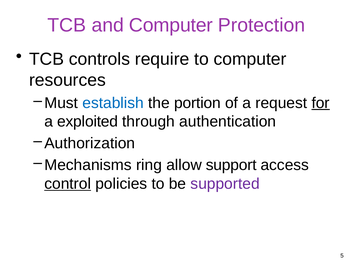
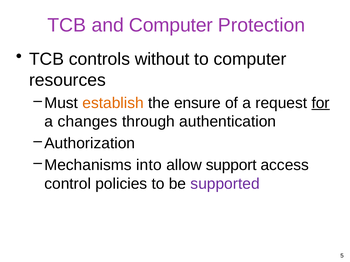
require: require -> without
establish colour: blue -> orange
portion: portion -> ensure
exploited: exploited -> changes
ring: ring -> into
control underline: present -> none
